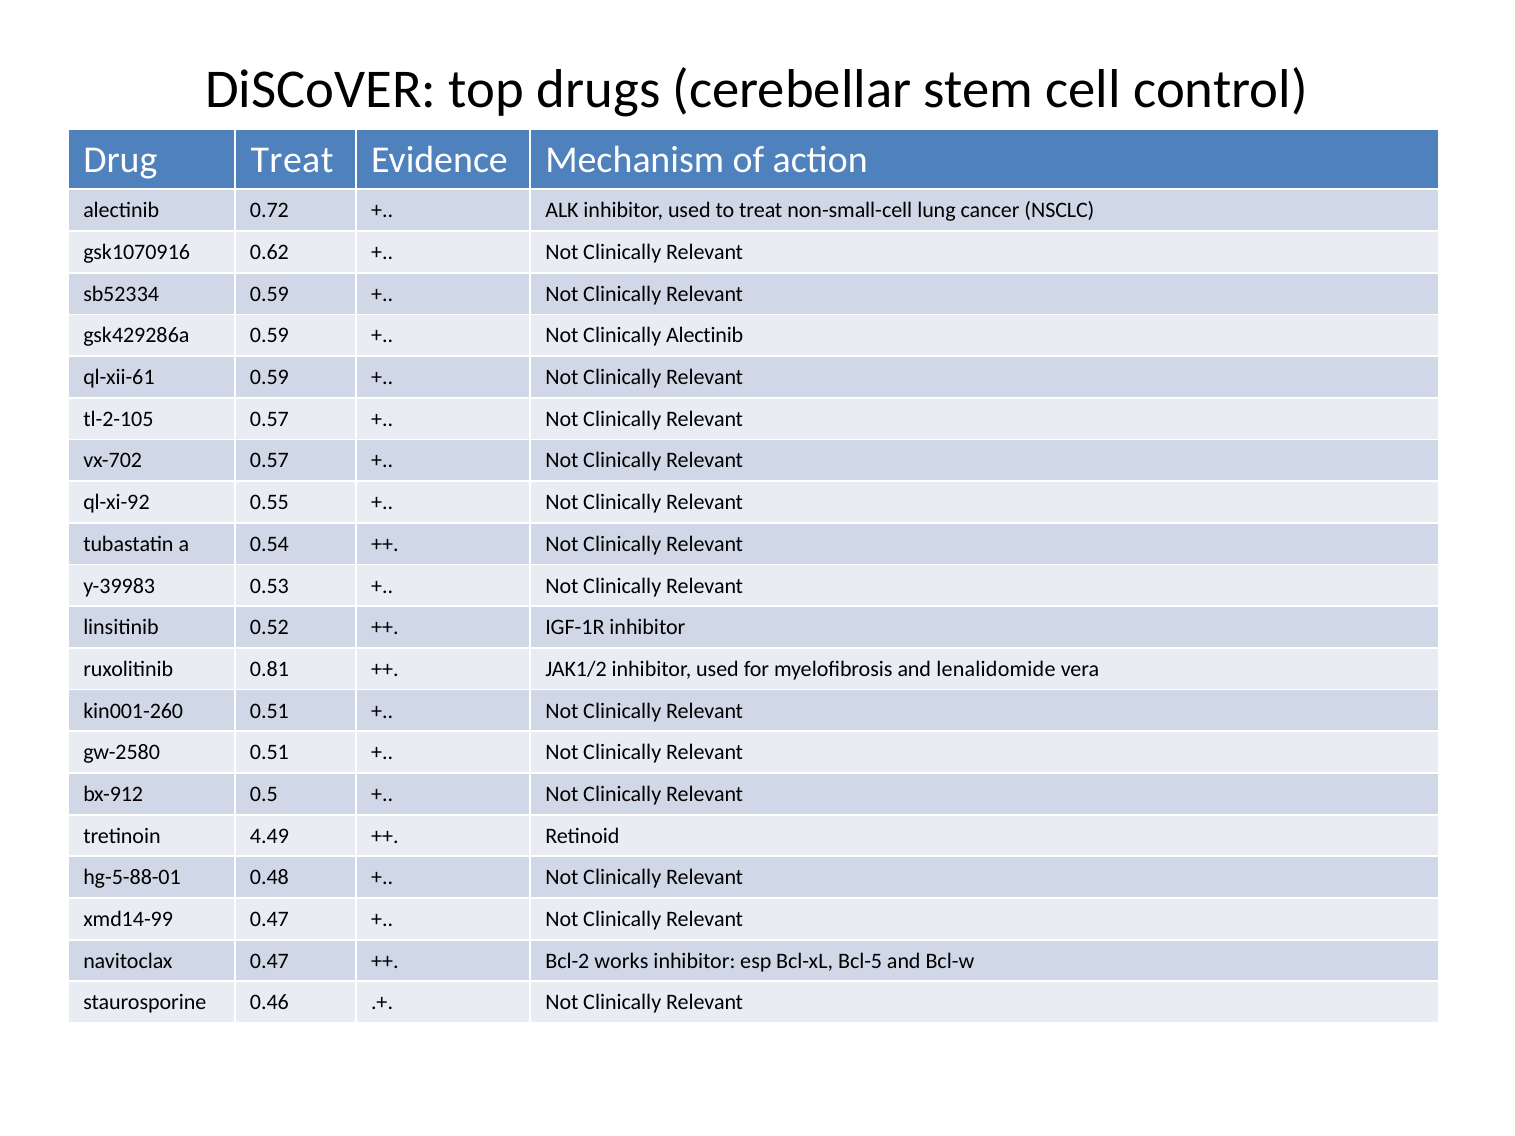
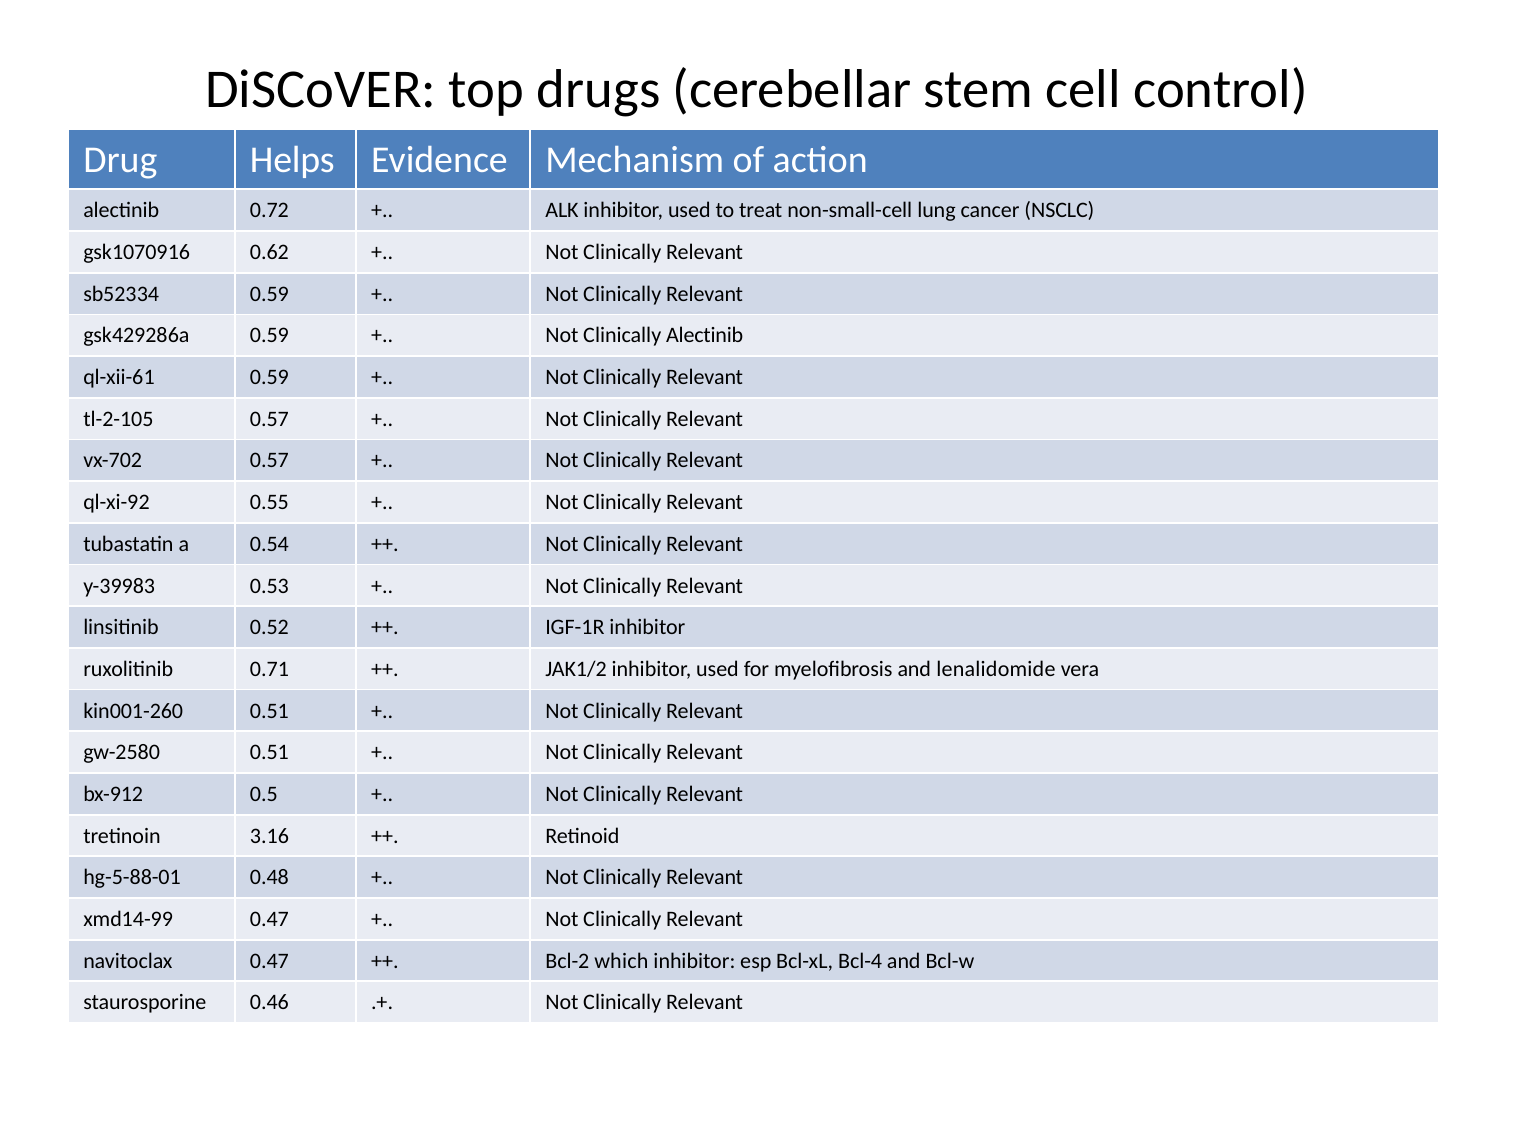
Drug Treat: Treat -> Helps
0.81: 0.81 -> 0.71
4.49: 4.49 -> 3.16
works: works -> which
Bcl-5: Bcl-5 -> Bcl-4
